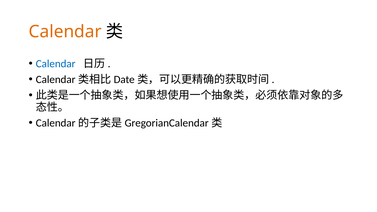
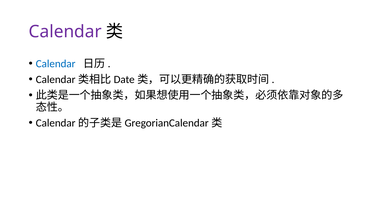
Calendar at (65, 32) colour: orange -> purple
